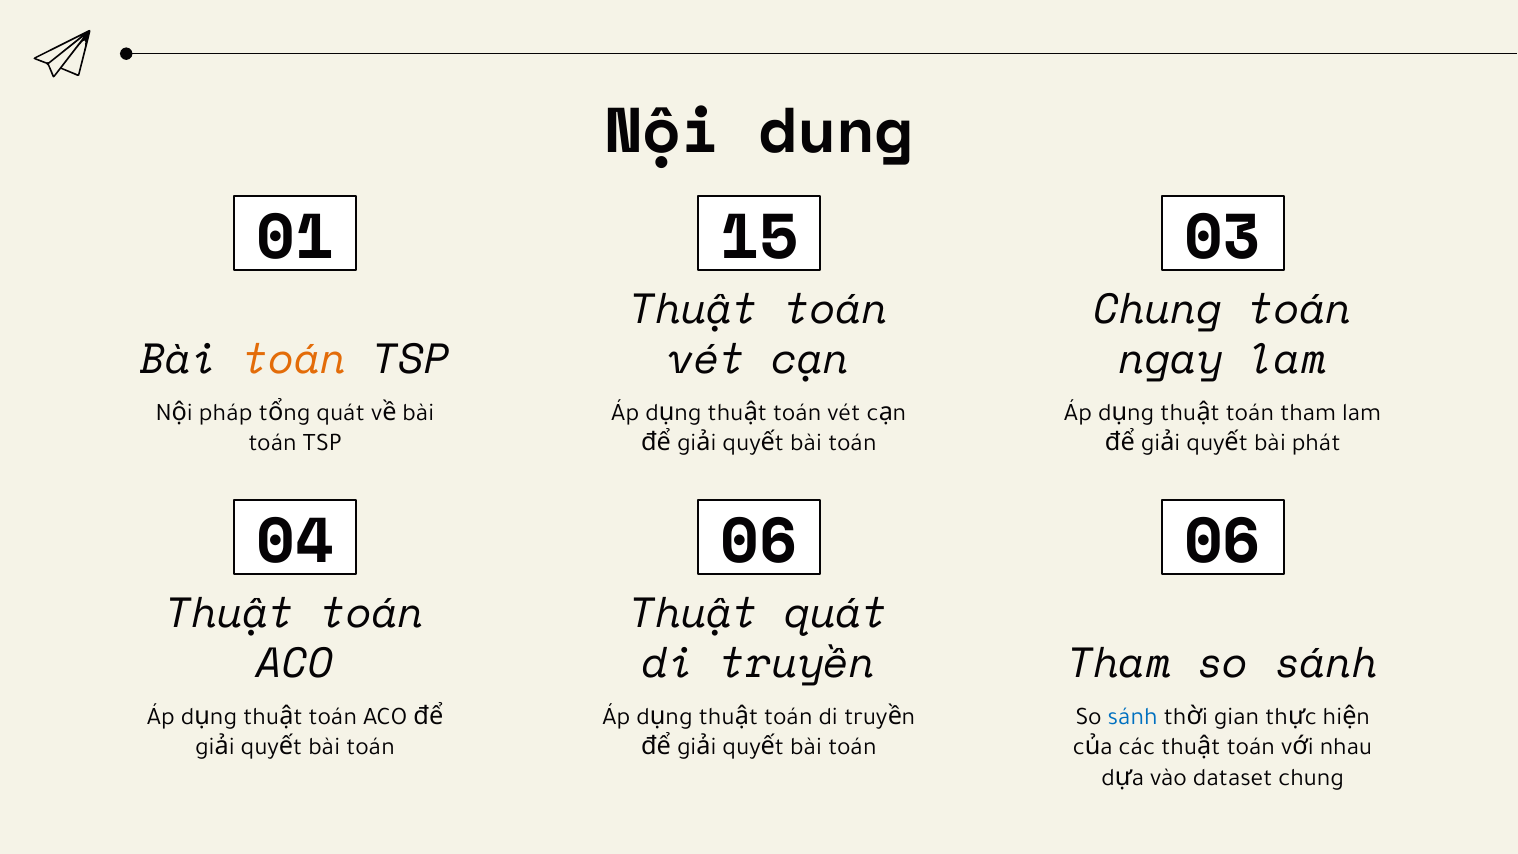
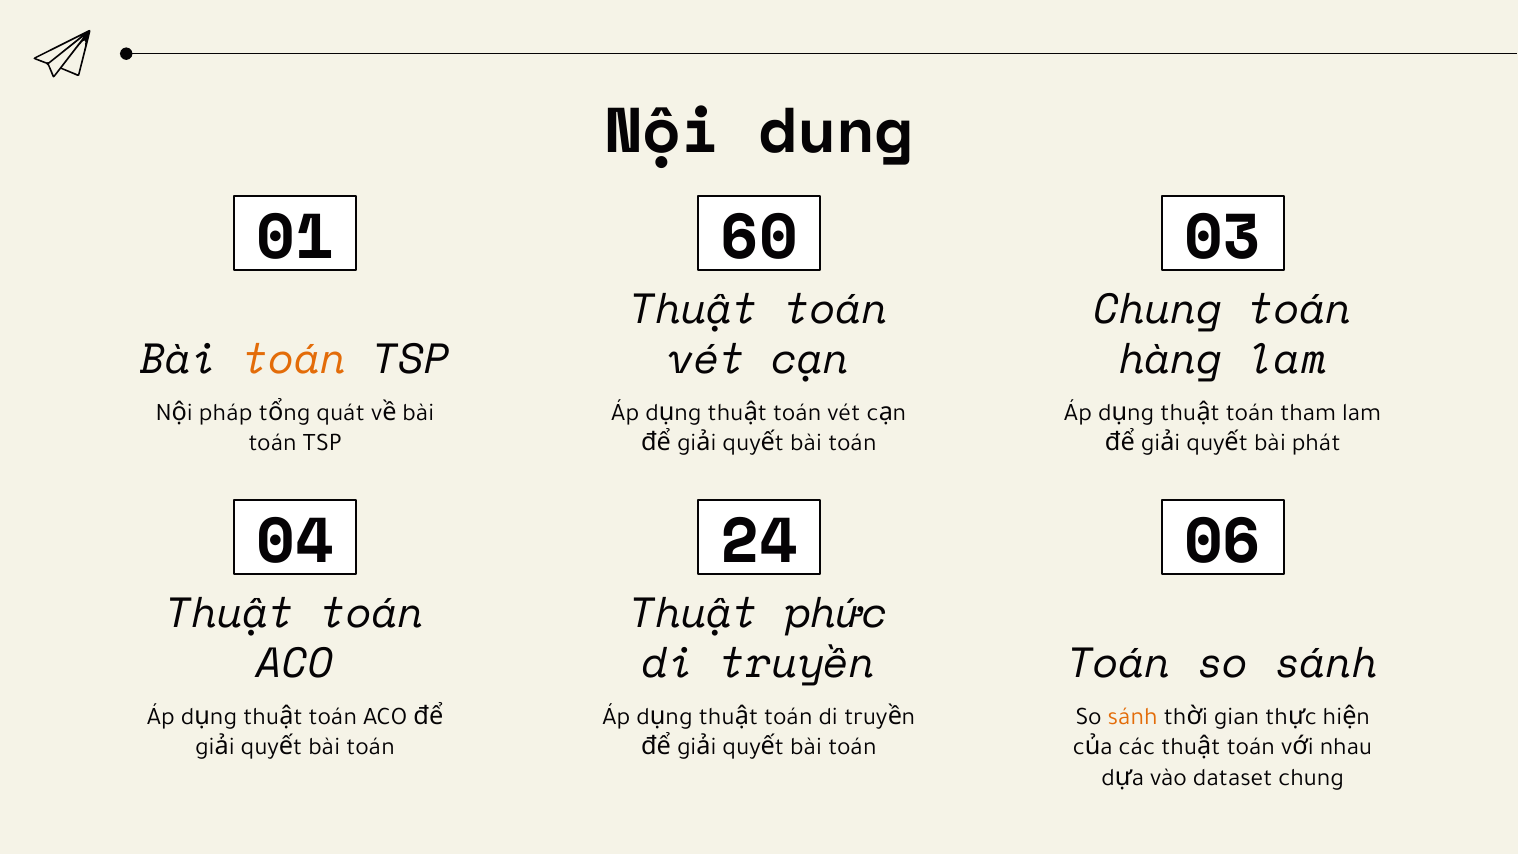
15: 15 -> 60
ngay: ngay -> hàng
04 06: 06 -> 24
Thuật quát: quát -> phức
truyền Tham: Tham -> Toán
sánh at (1133, 716) colour: blue -> orange
